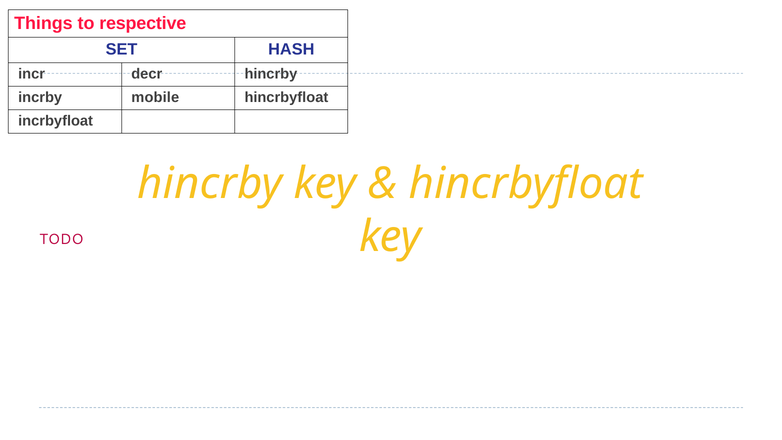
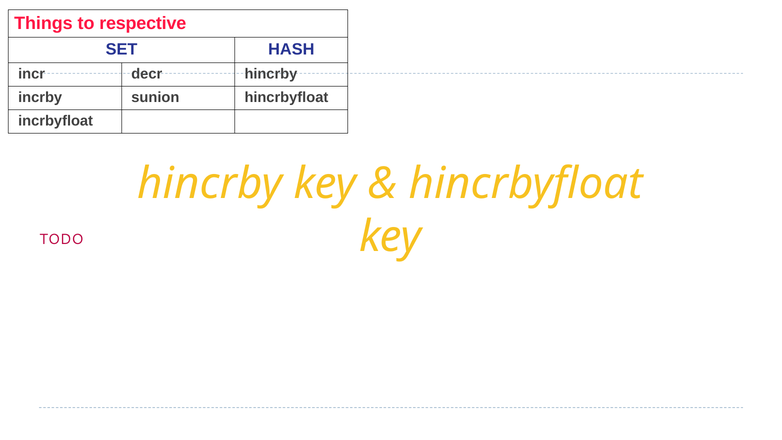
mobile: mobile -> sunion
